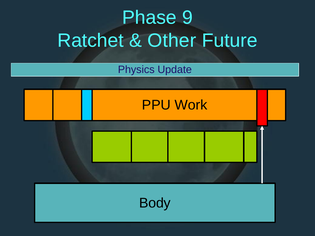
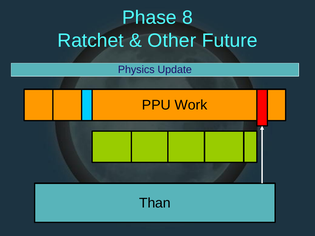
9: 9 -> 8
Body: Body -> Than
